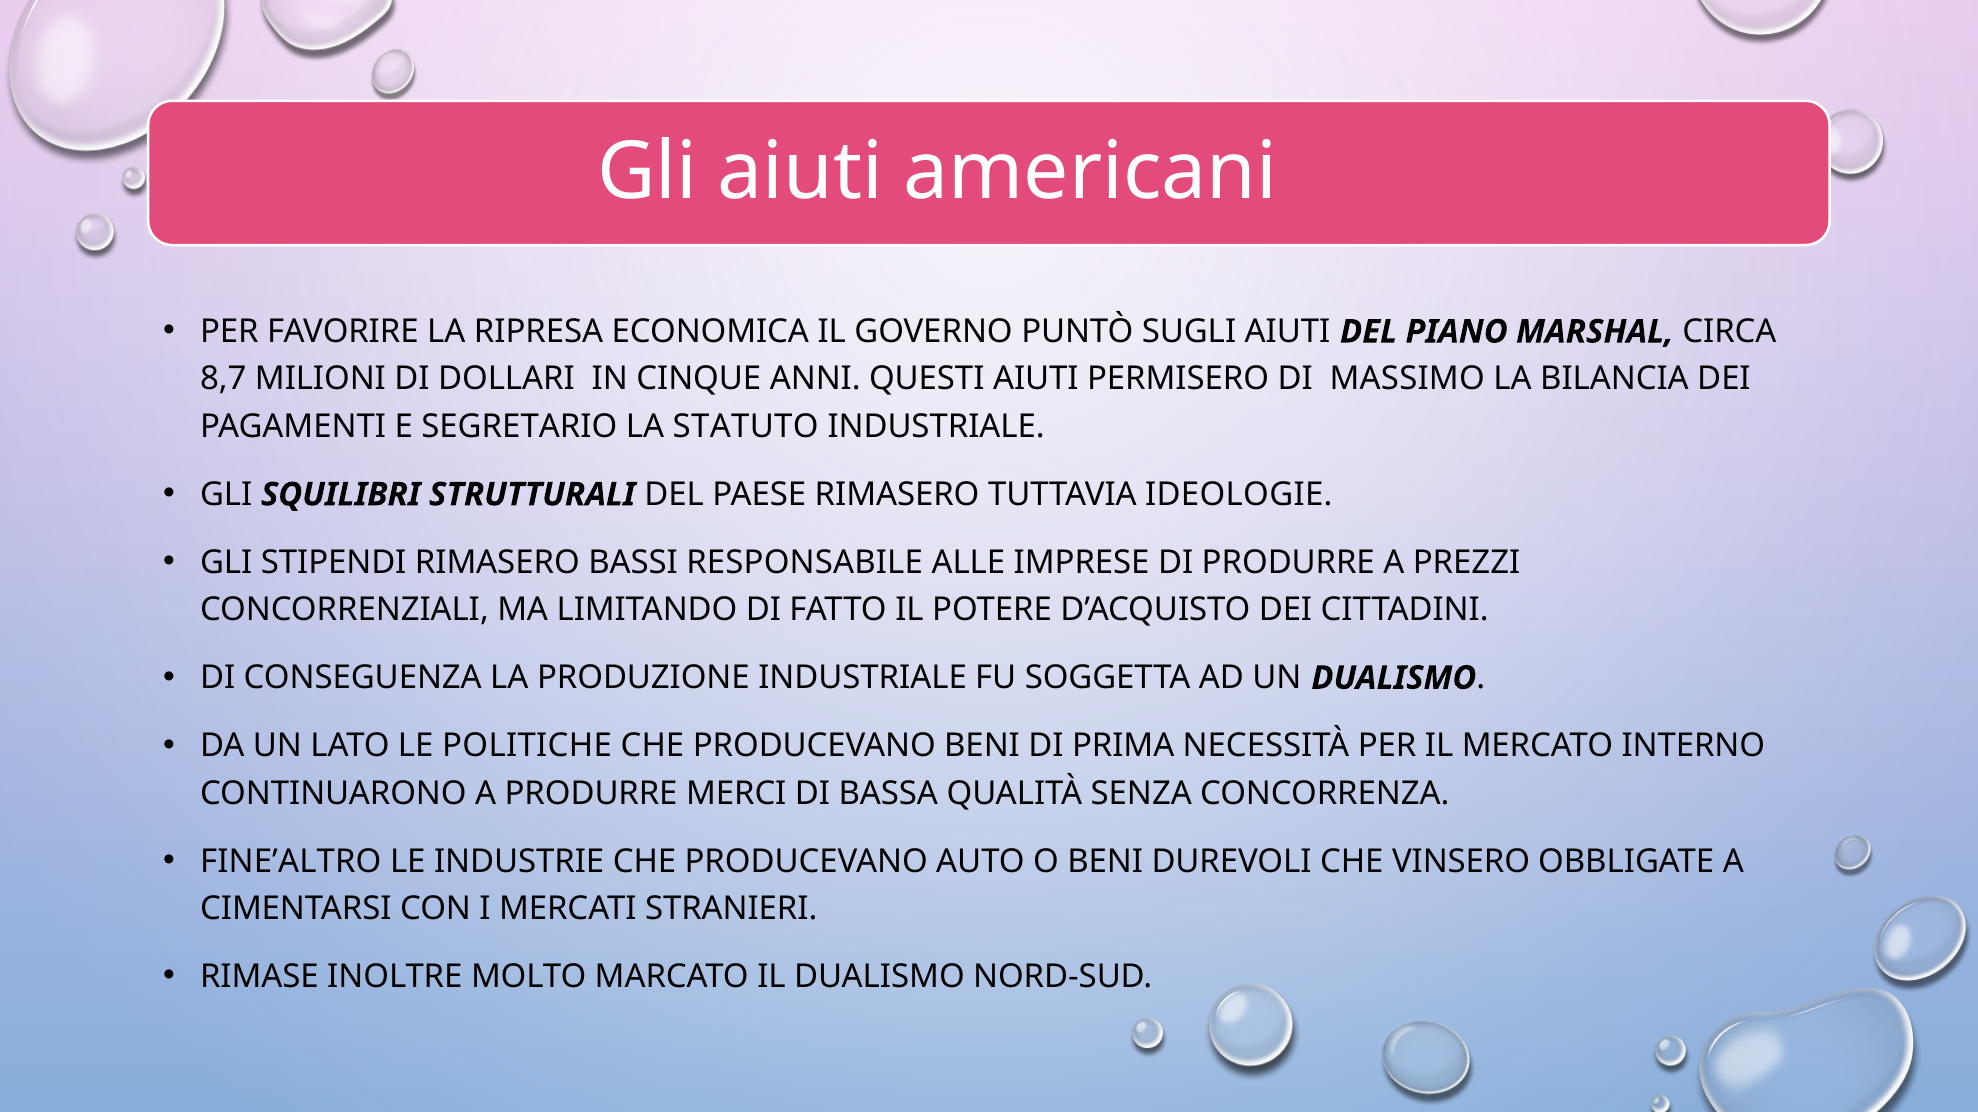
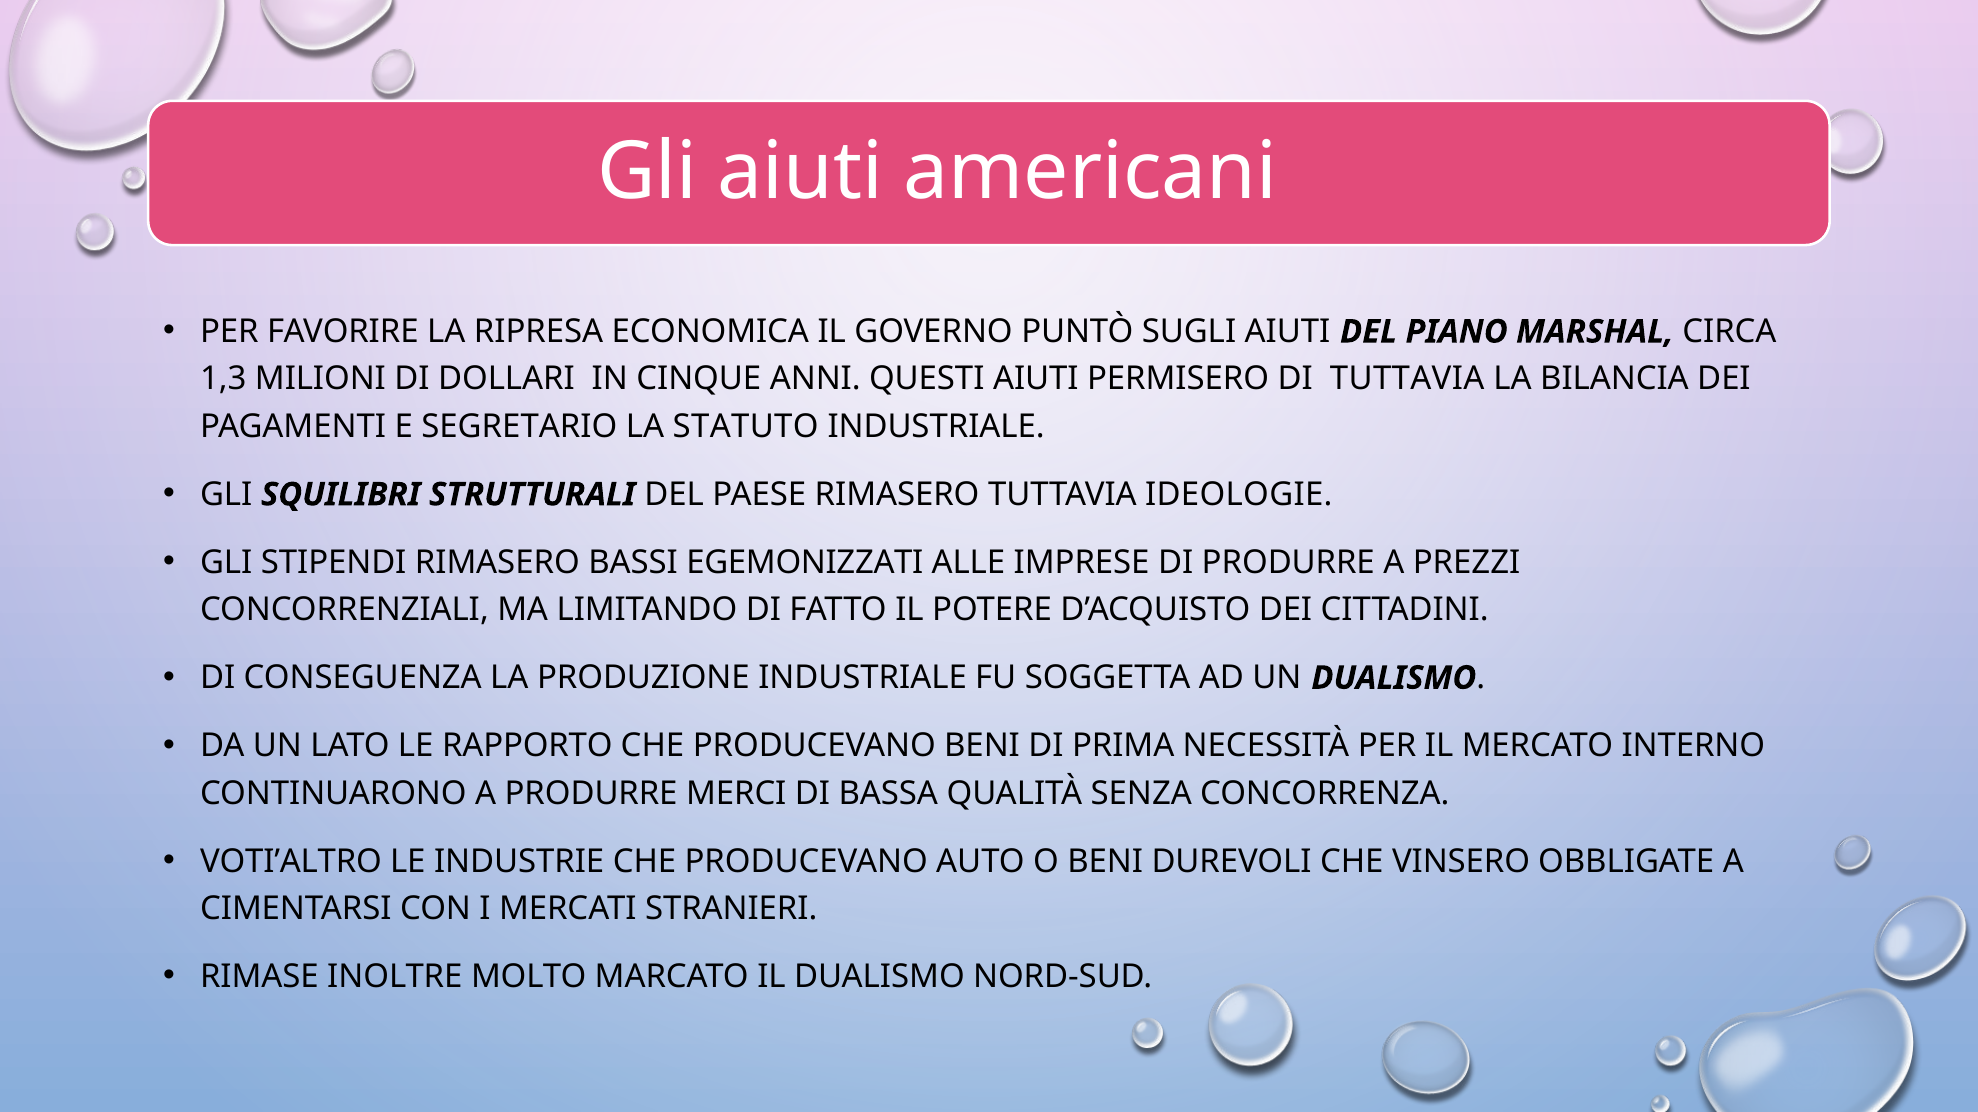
8,7: 8,7 -> 1,3
DI MASSIMO: MASSIMO -> TUTTAVIA
RESPONSABILE: RESPONSABILE -> EGEMONIZZATI
POLITICHE: POLITICHE -> RAPPORTO
FINE’ALTRO: FINE’ALTRO -> VOTI’ALTRO
